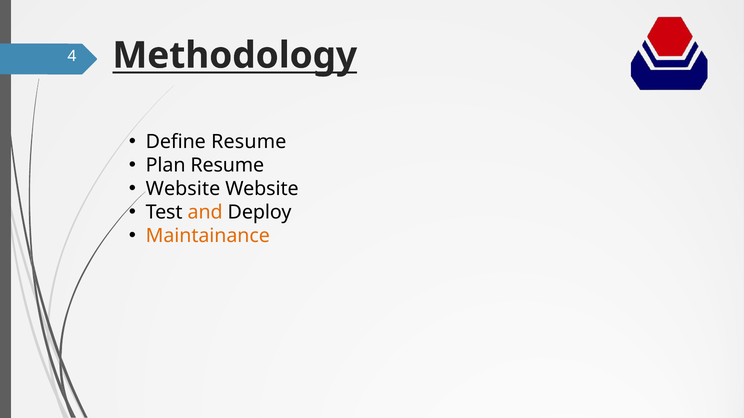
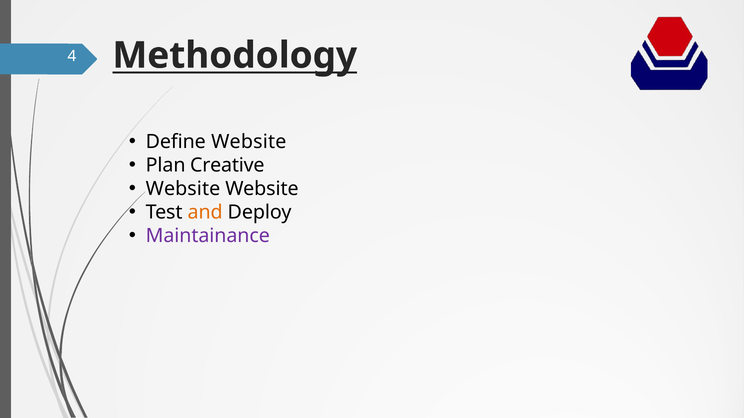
Define Resume: Resume -> Website
Plan Resume: Resume -> Creative
Maintainance colour: orange -> purple
